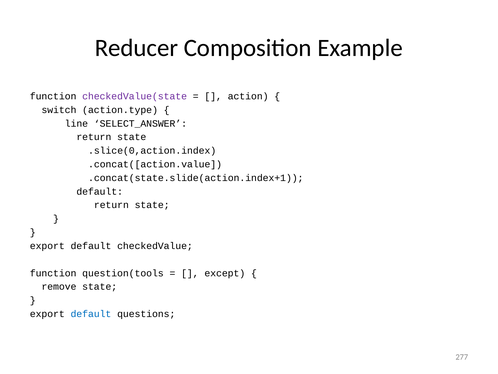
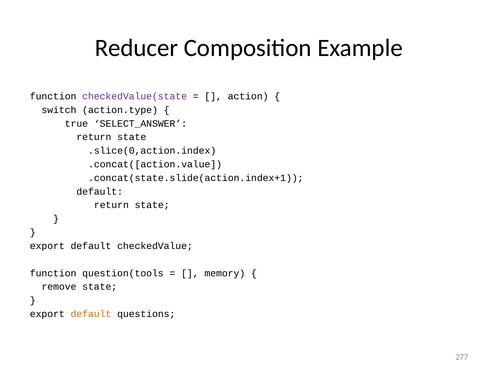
line: line -> true
except: except -> memory
default at (91, 314) colour: blue -> orange
